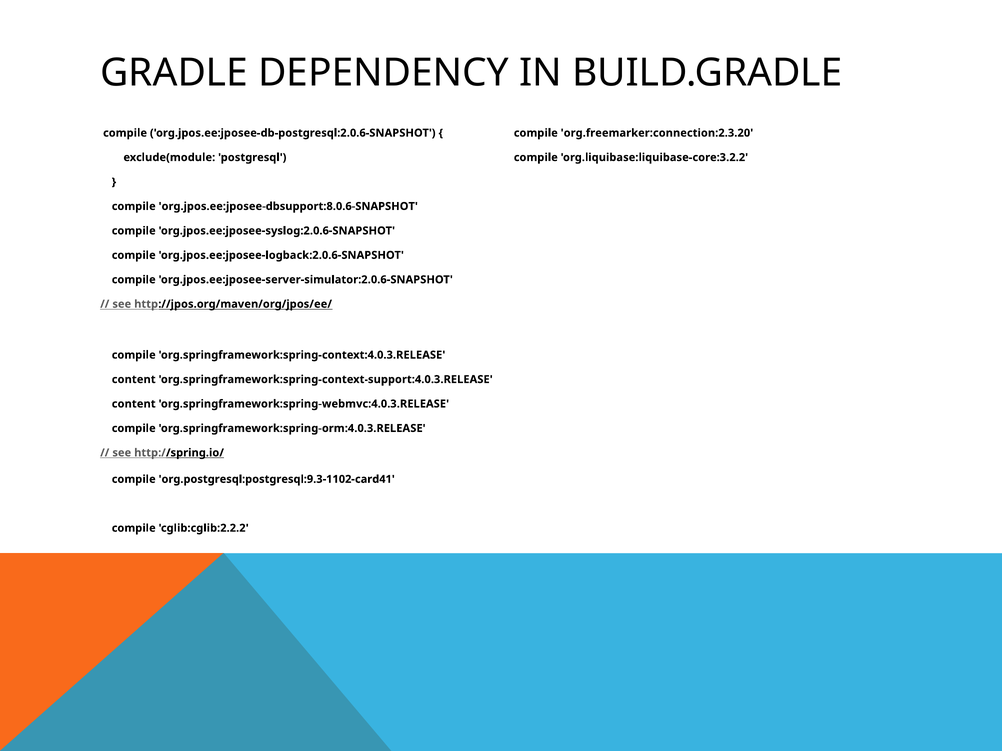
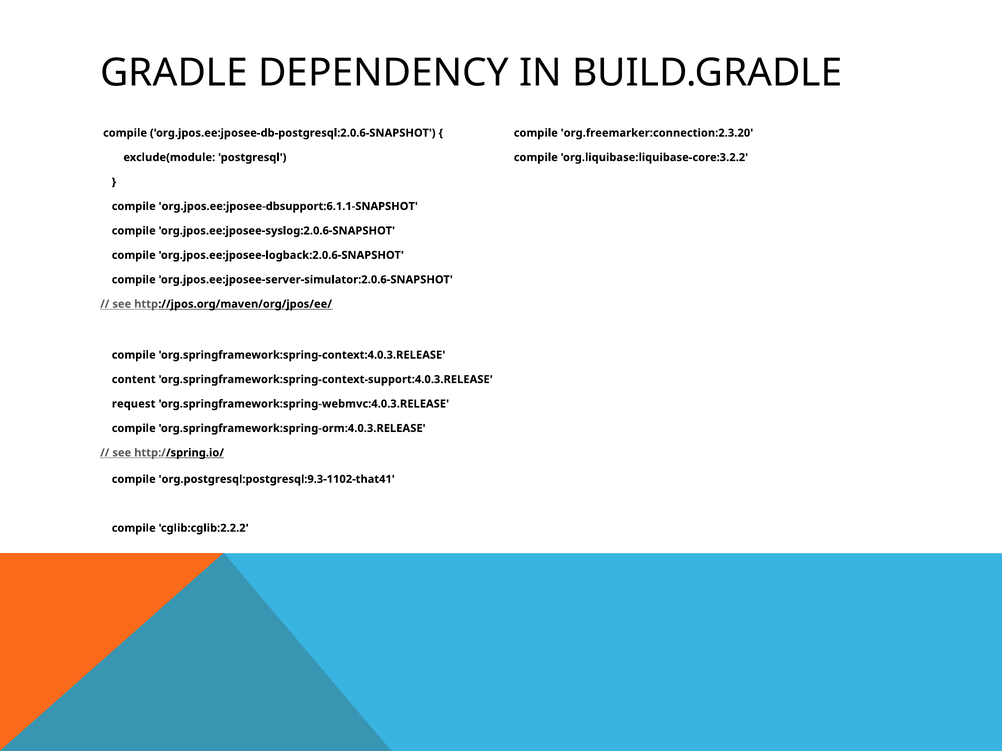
org.jpos.ee:jposee-dbsupport:8.0.6-SNAPSHOT: org.jpos.ee:jposee-dbsupport:8.0.6-SNAPSHOT -> org.jpos.ee:jposee-dbsupport:6.1.1-SNAPSHOT
content at (134, 404): content -> request
org.postgresql:postgresql:9.3-1102-card41: org.postgresql:postgresql:9.3-1102-card41 -> org.postgresql:postgresql:9.3-1102-that41
